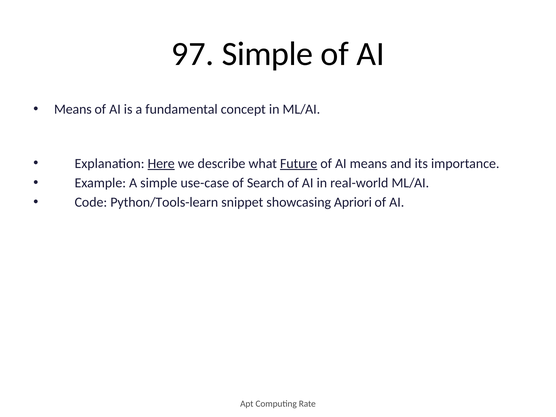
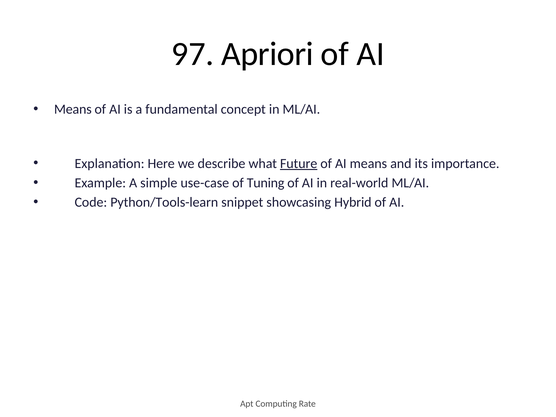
97 Simple: Simple -> Apriori
Here underline: present -> none
Search: Search -> Tuning
Apriori: Apriori -> Hybrid
